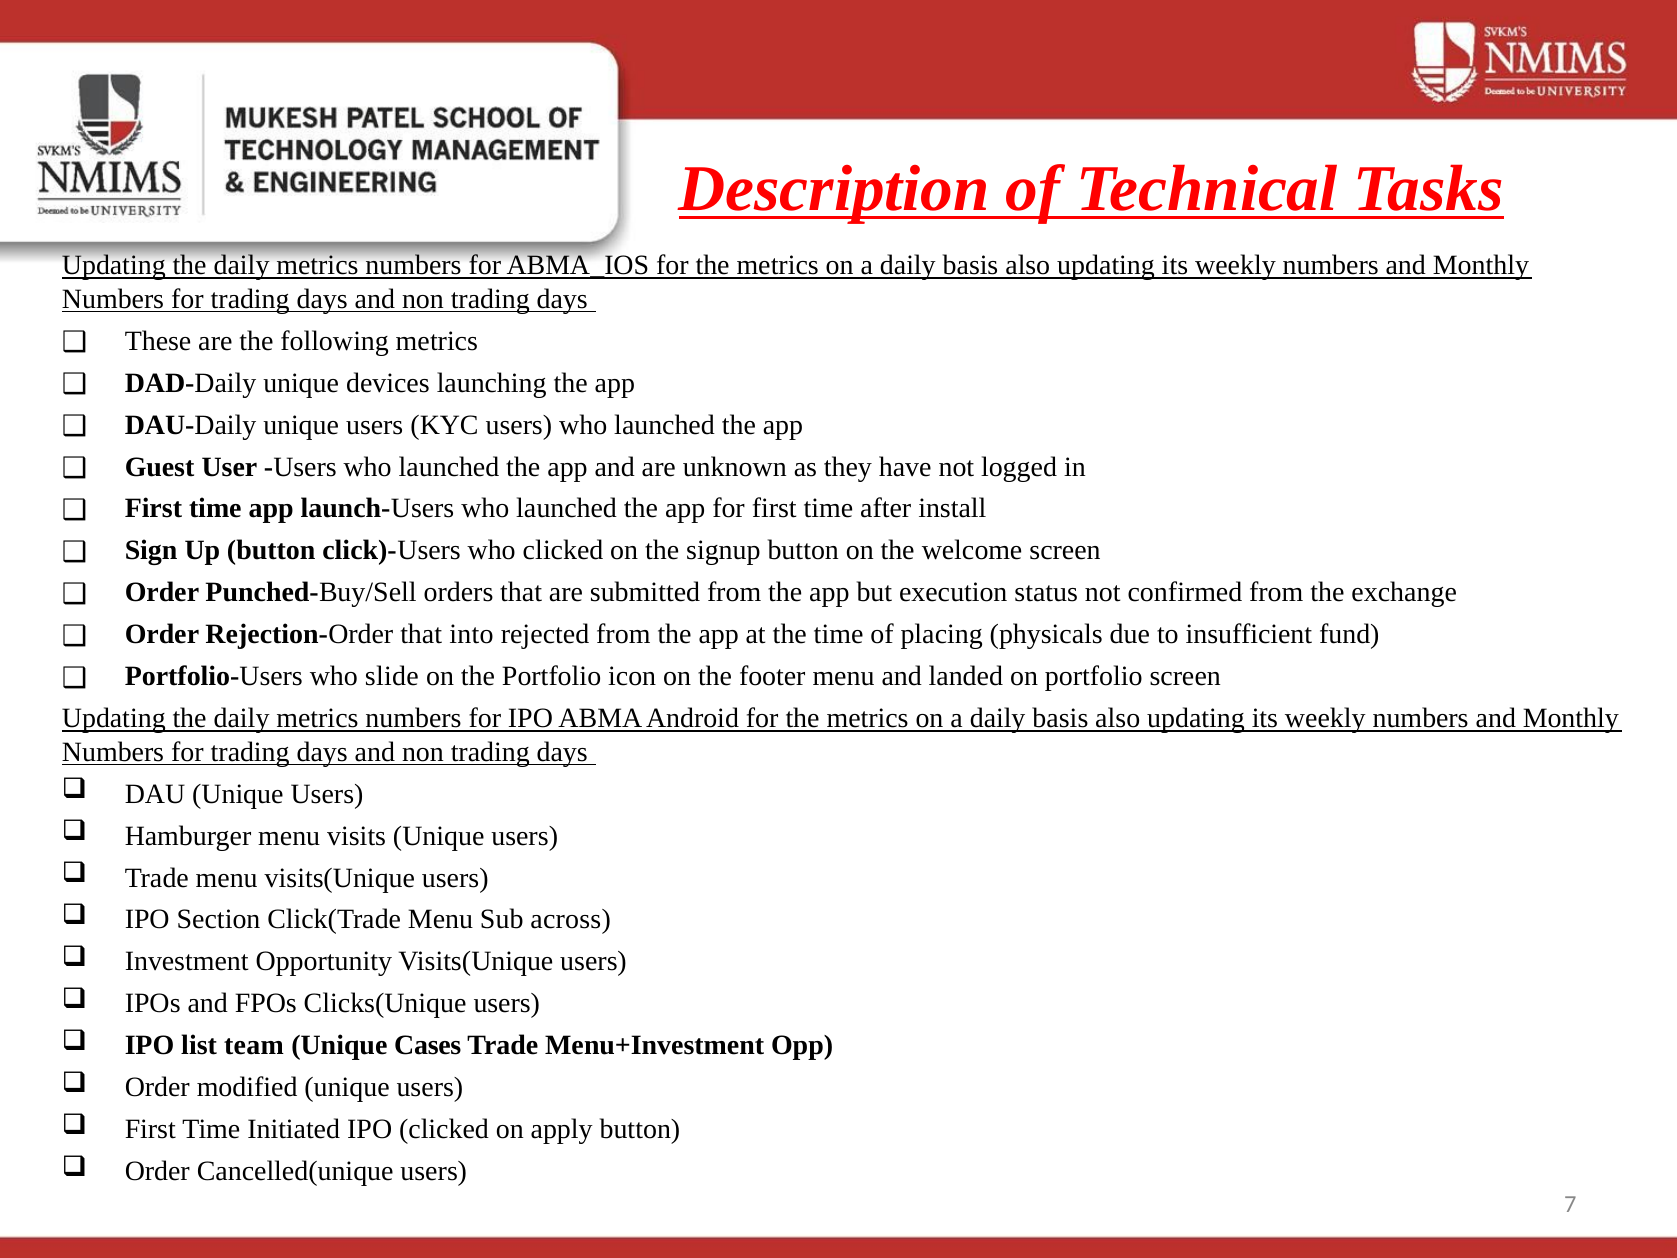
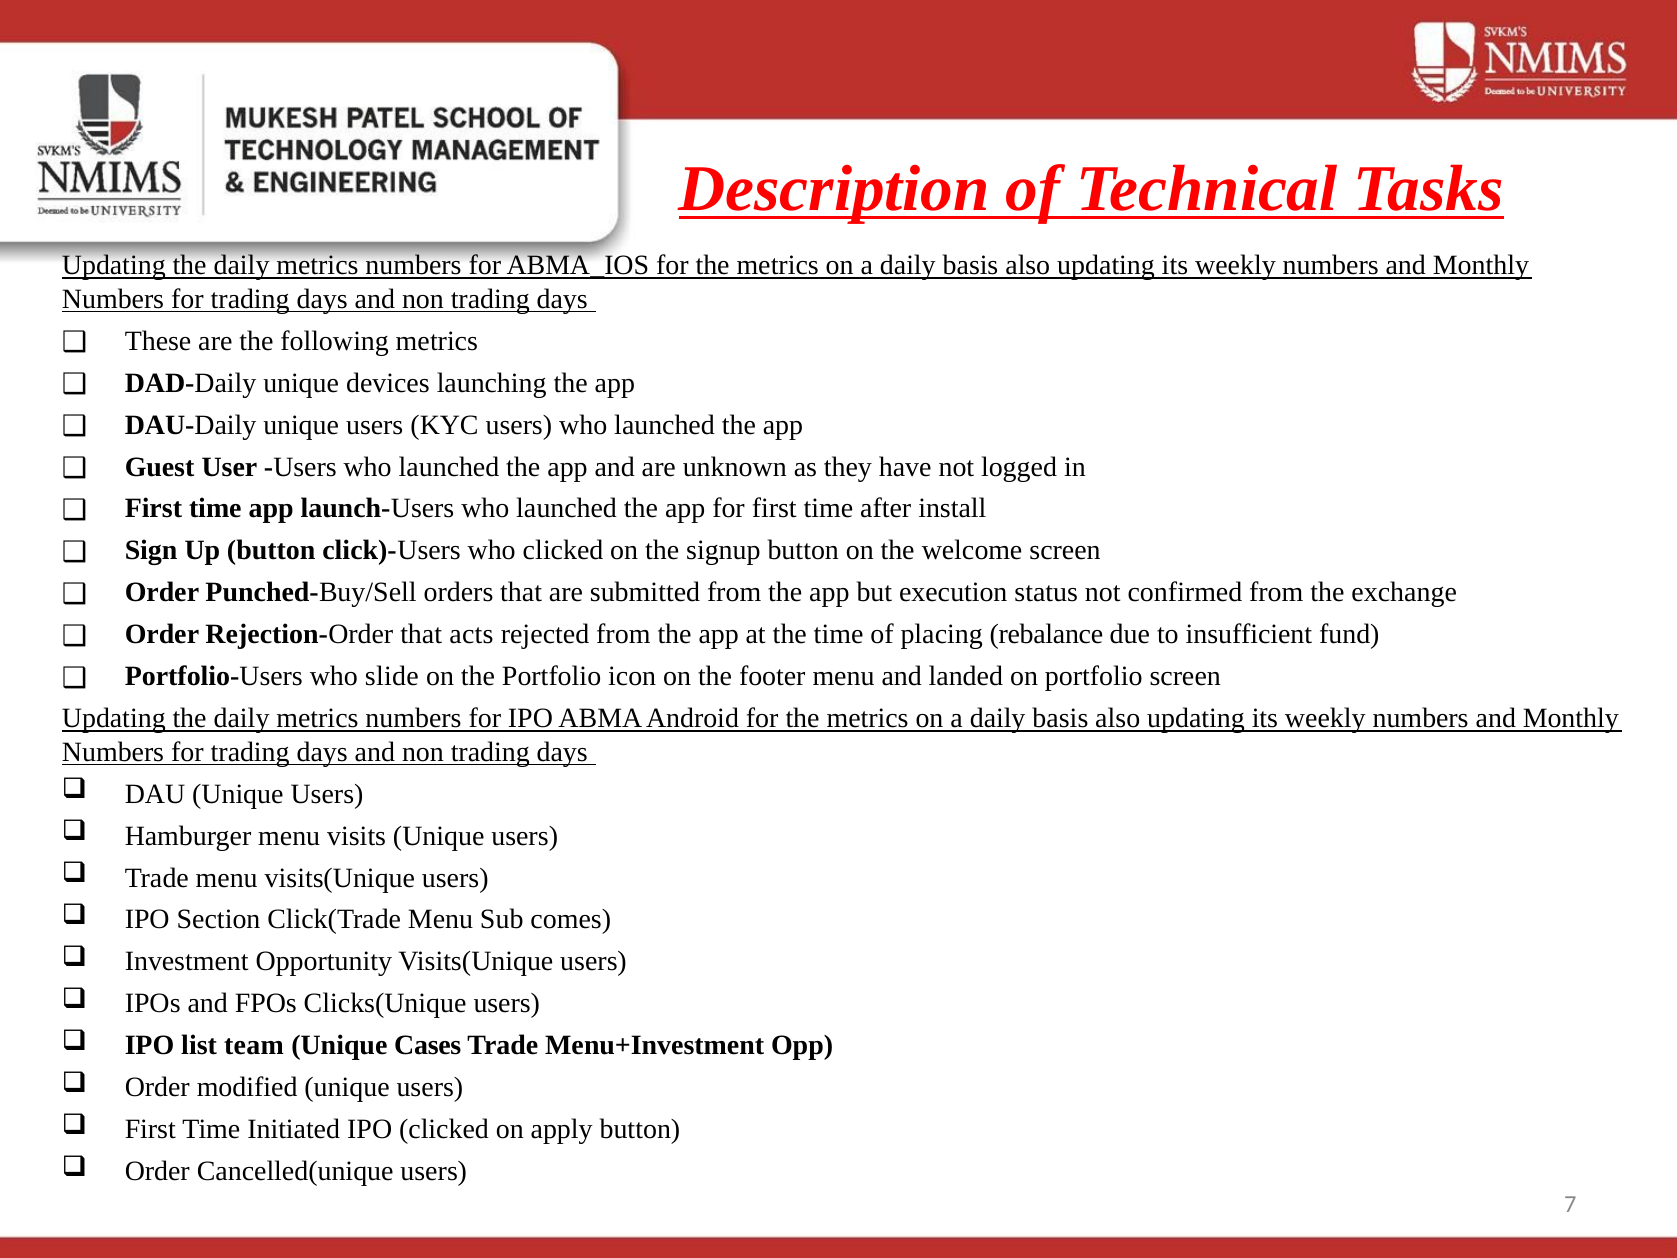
into: into -> acts
physicals: physicals -> rebalance
across: across -> comes
